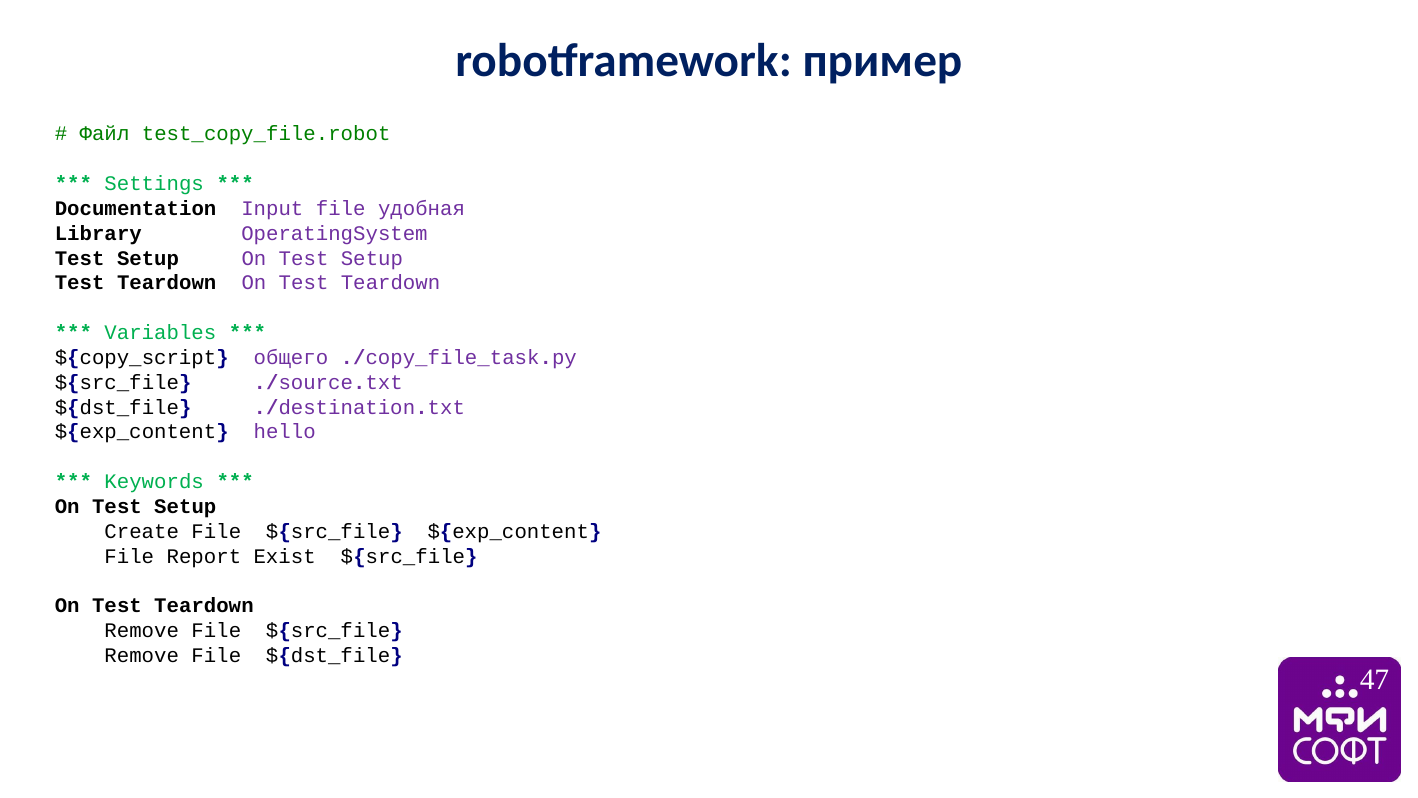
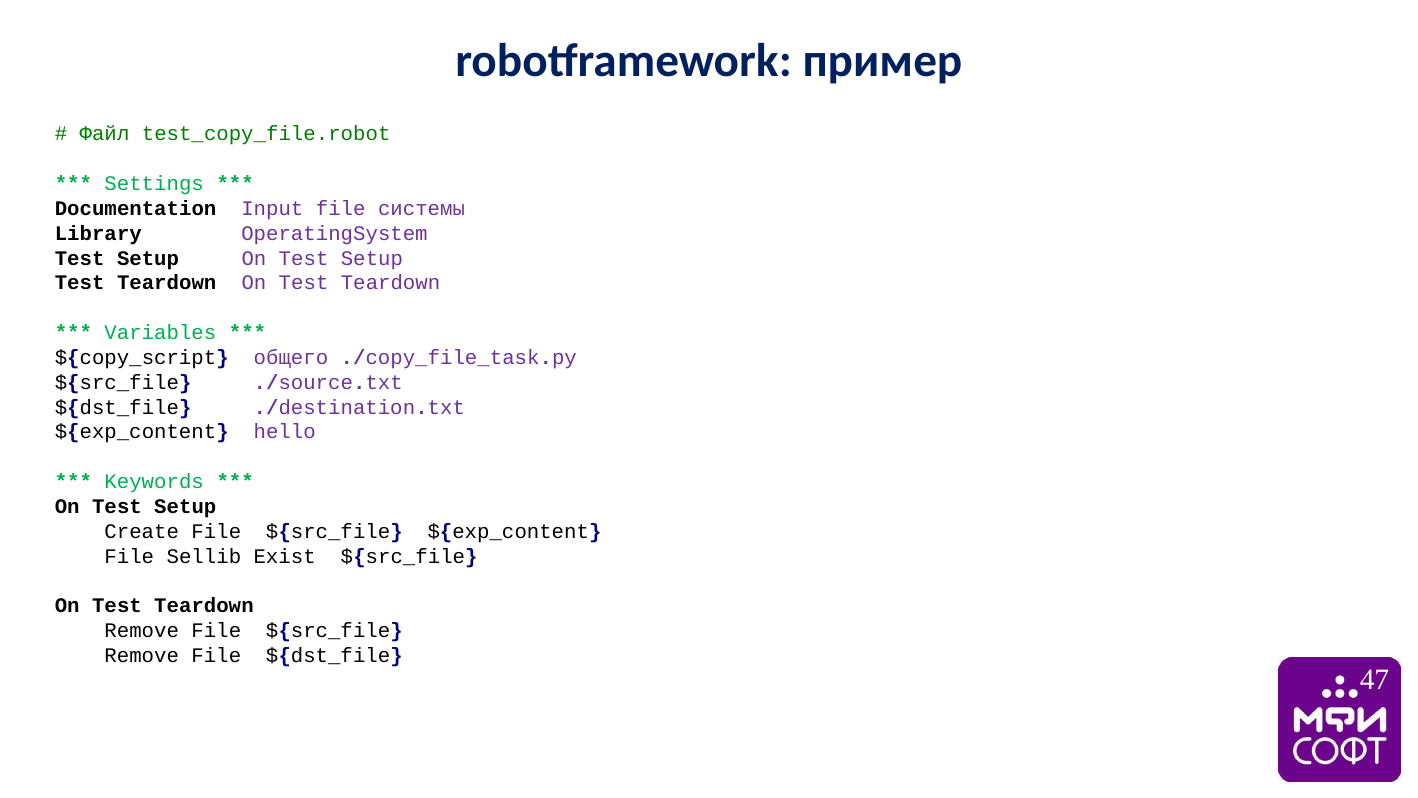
удобная: удобная -> системы
Report: Report -> Sellib
